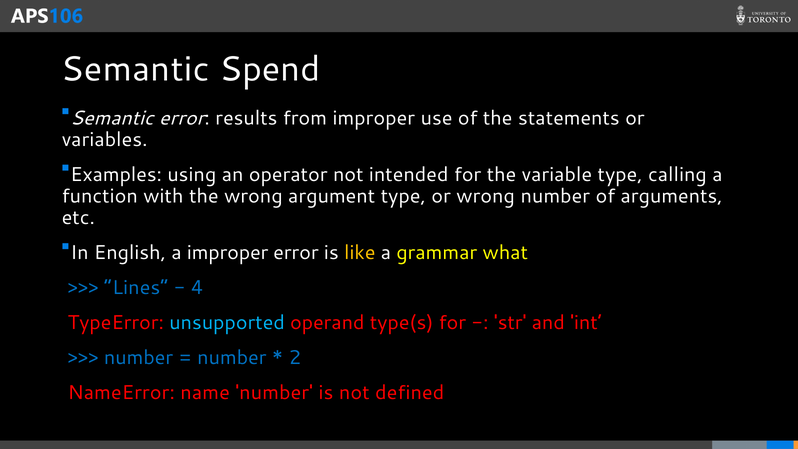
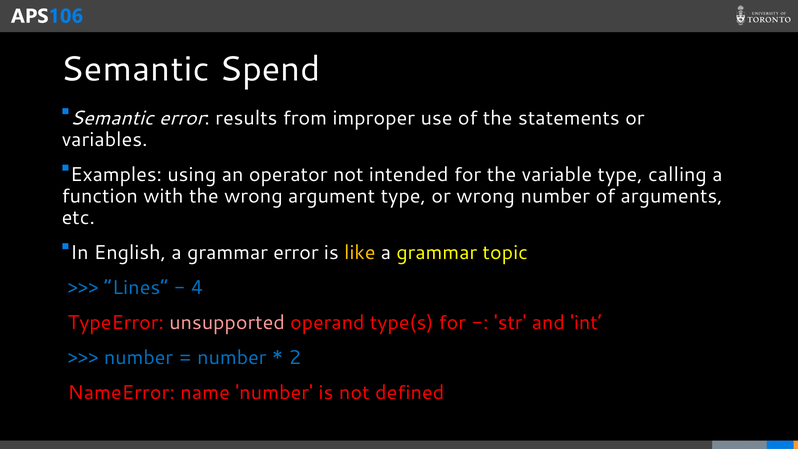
English a improper: improper -> grammar
what: what -> topic
unsupported colour: light blue -> pink
